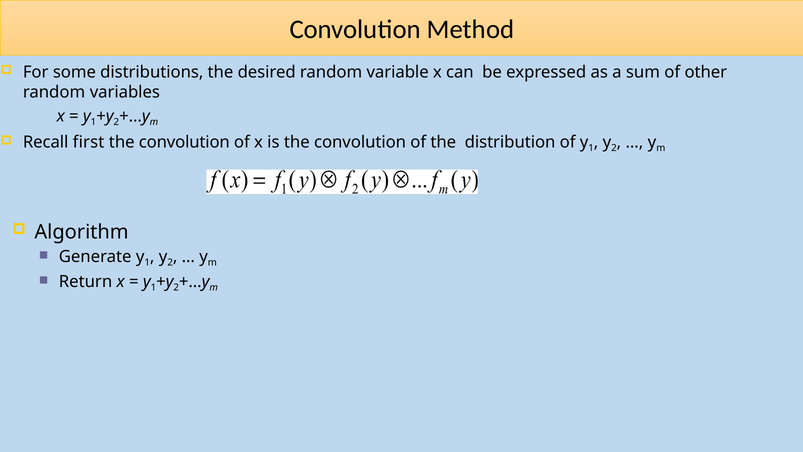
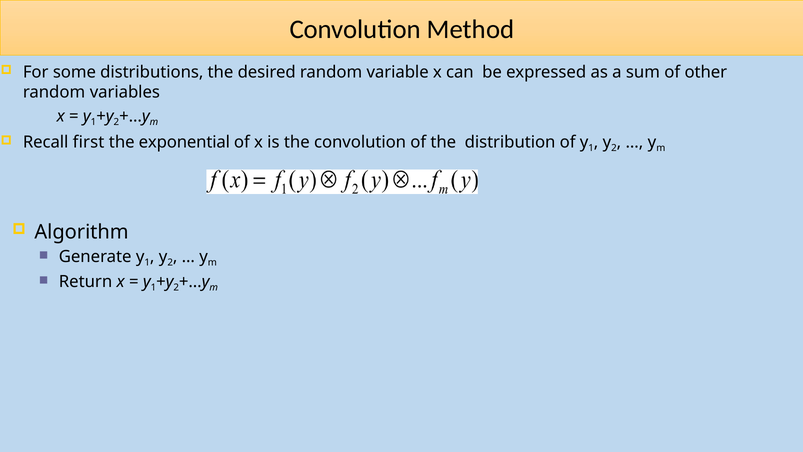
convolution at (184, 142): convolution -> exponential
